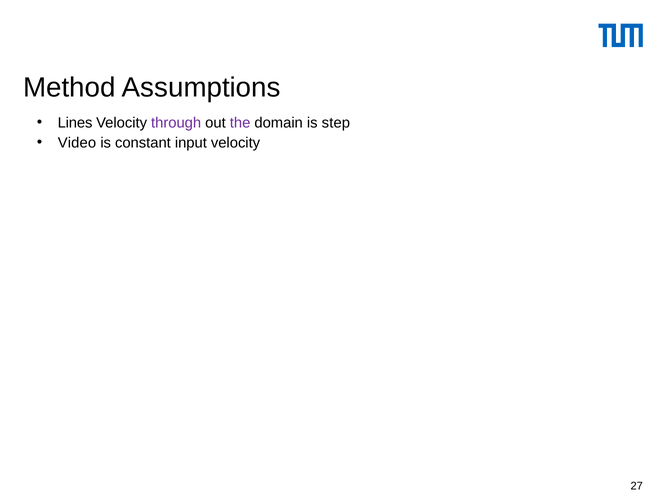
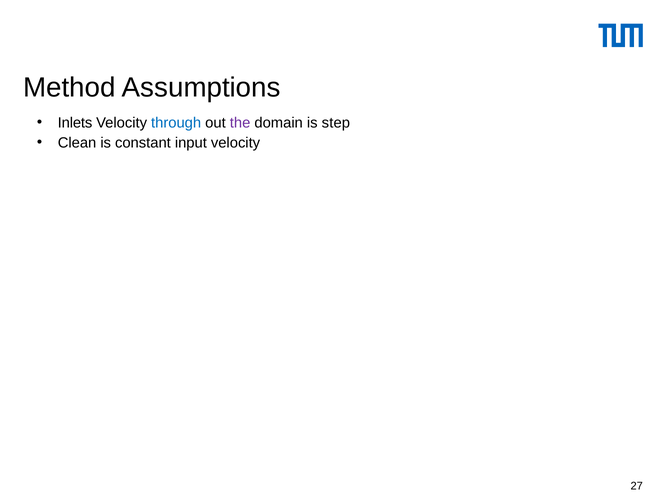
Lines: Lines -> Inlets
through colour: purple -> blue
Video: Video -> Clean
